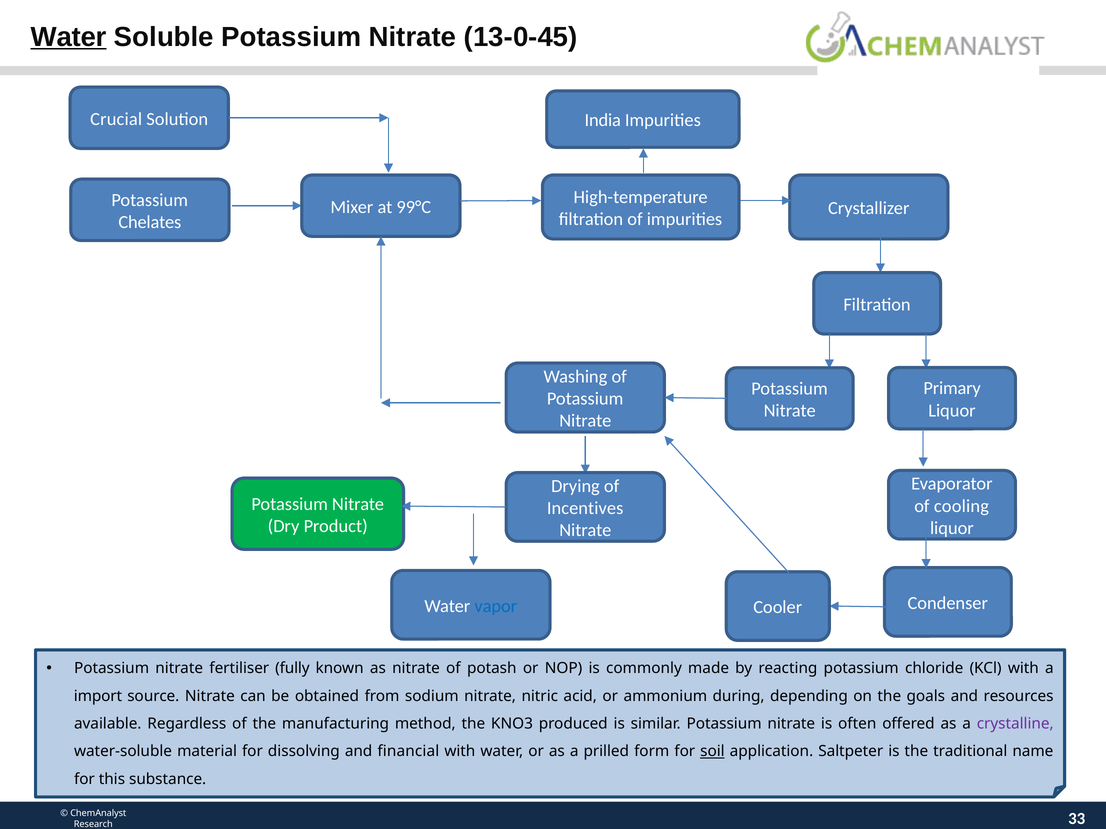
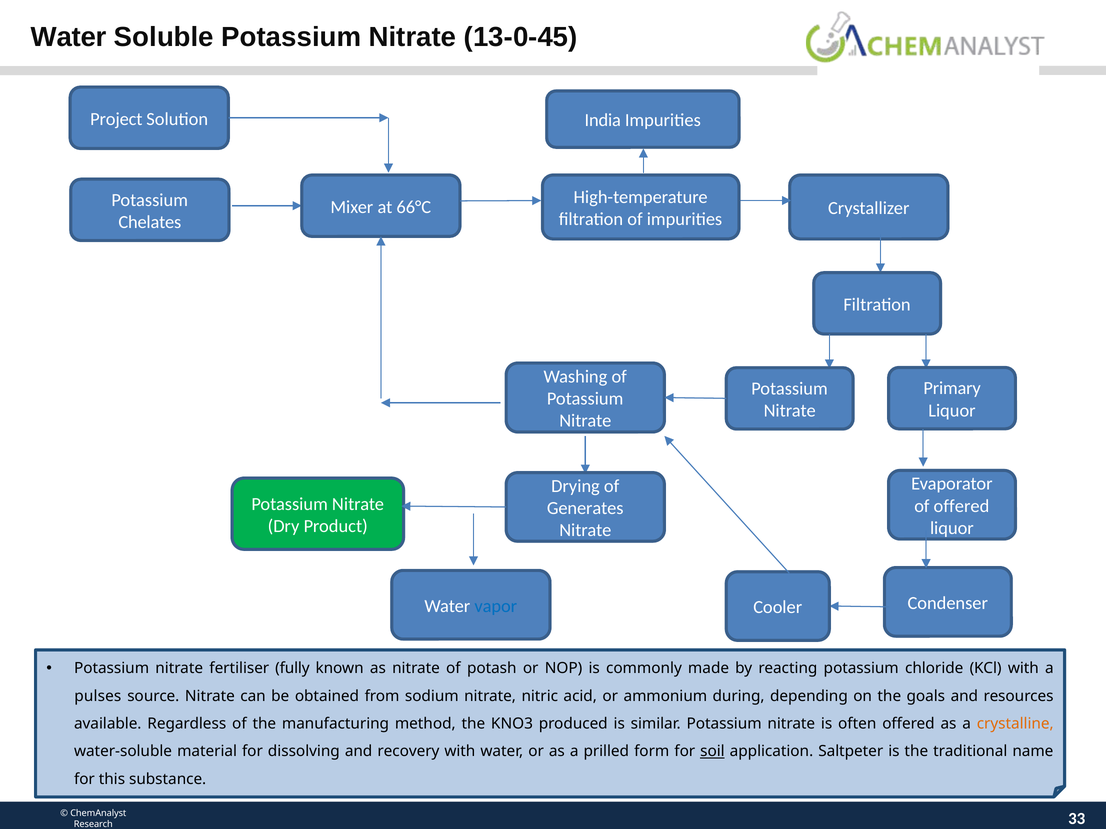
Water at (69, 37) underline: present -> none
Crucial: Crucial -> Project
99°C: 99°C -> 66°C
of cooling: cooling -> offered
Incentives: Incentives -> Generates
import: import -> pulses
crystalline colour: purple -> orange
financial: financial -> recovery
